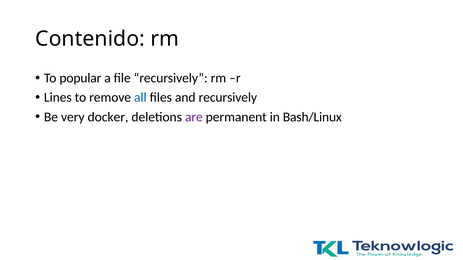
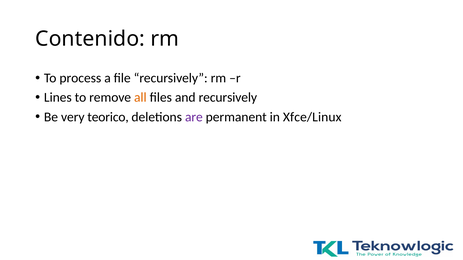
popular: popular -> process
all colour: blue -> orange
docker: docker -> teorico
Bash/Linux: Bash/Linux -> Xfce/Linux
